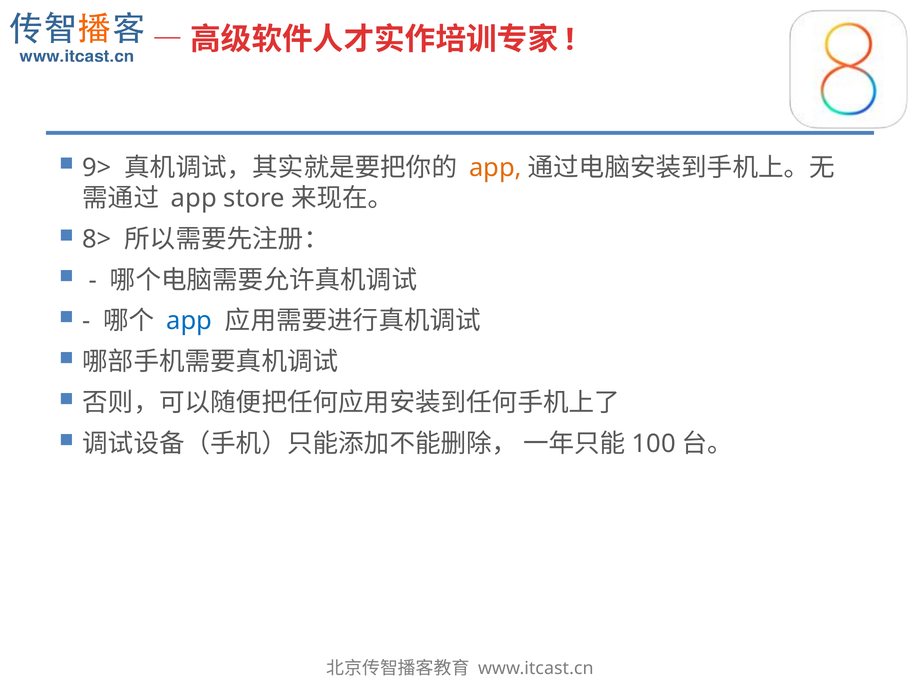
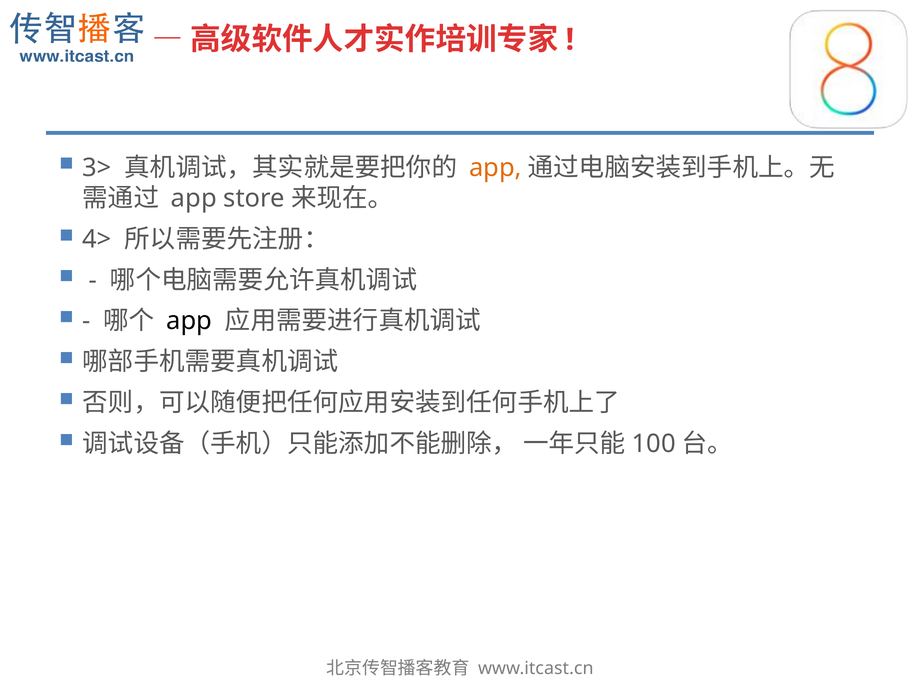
9>: 9> -> 3>
8>: 8> -> 4>
app at (189, 321) colour: blue -> black
